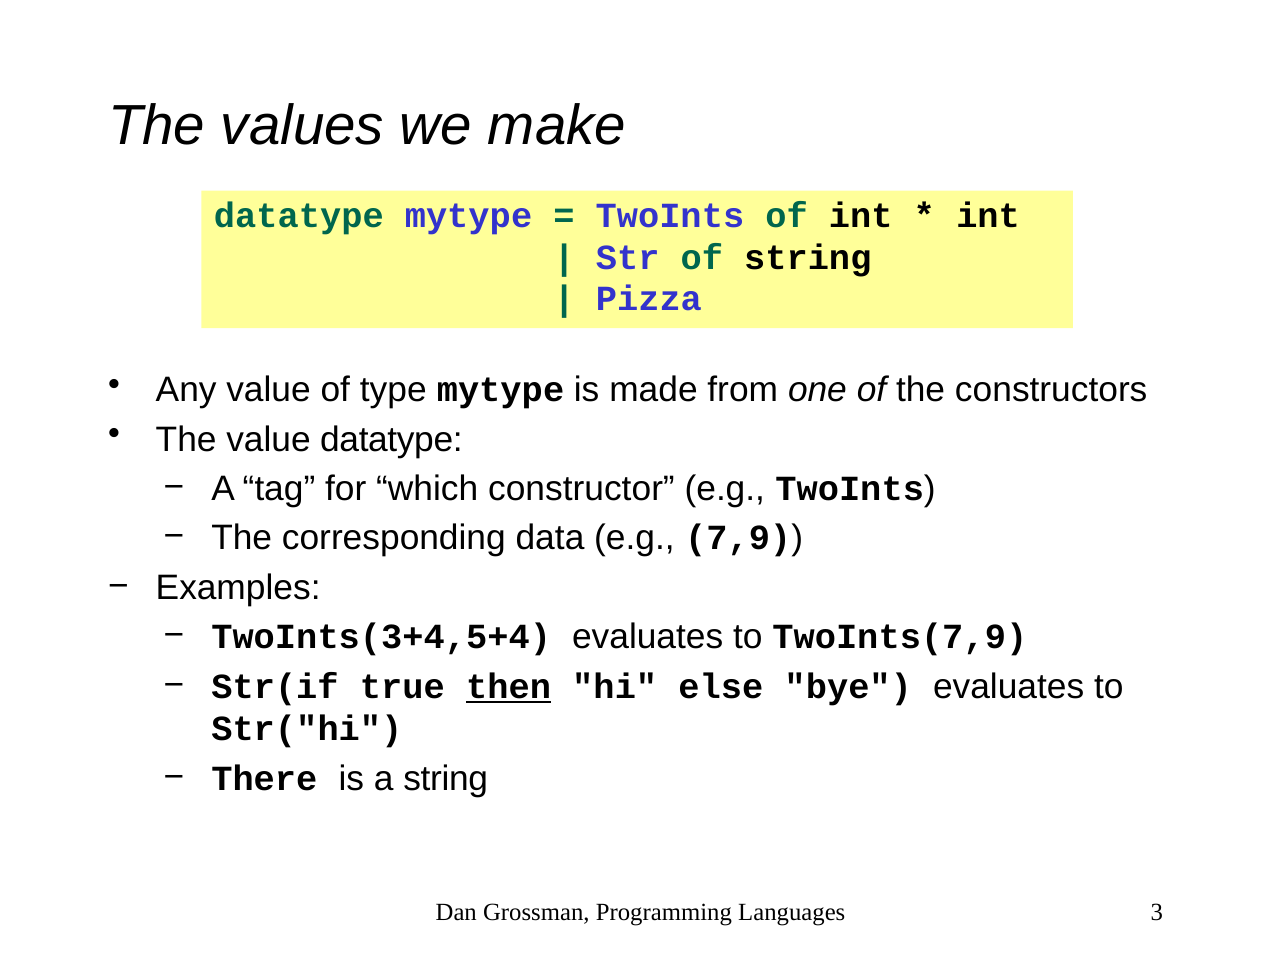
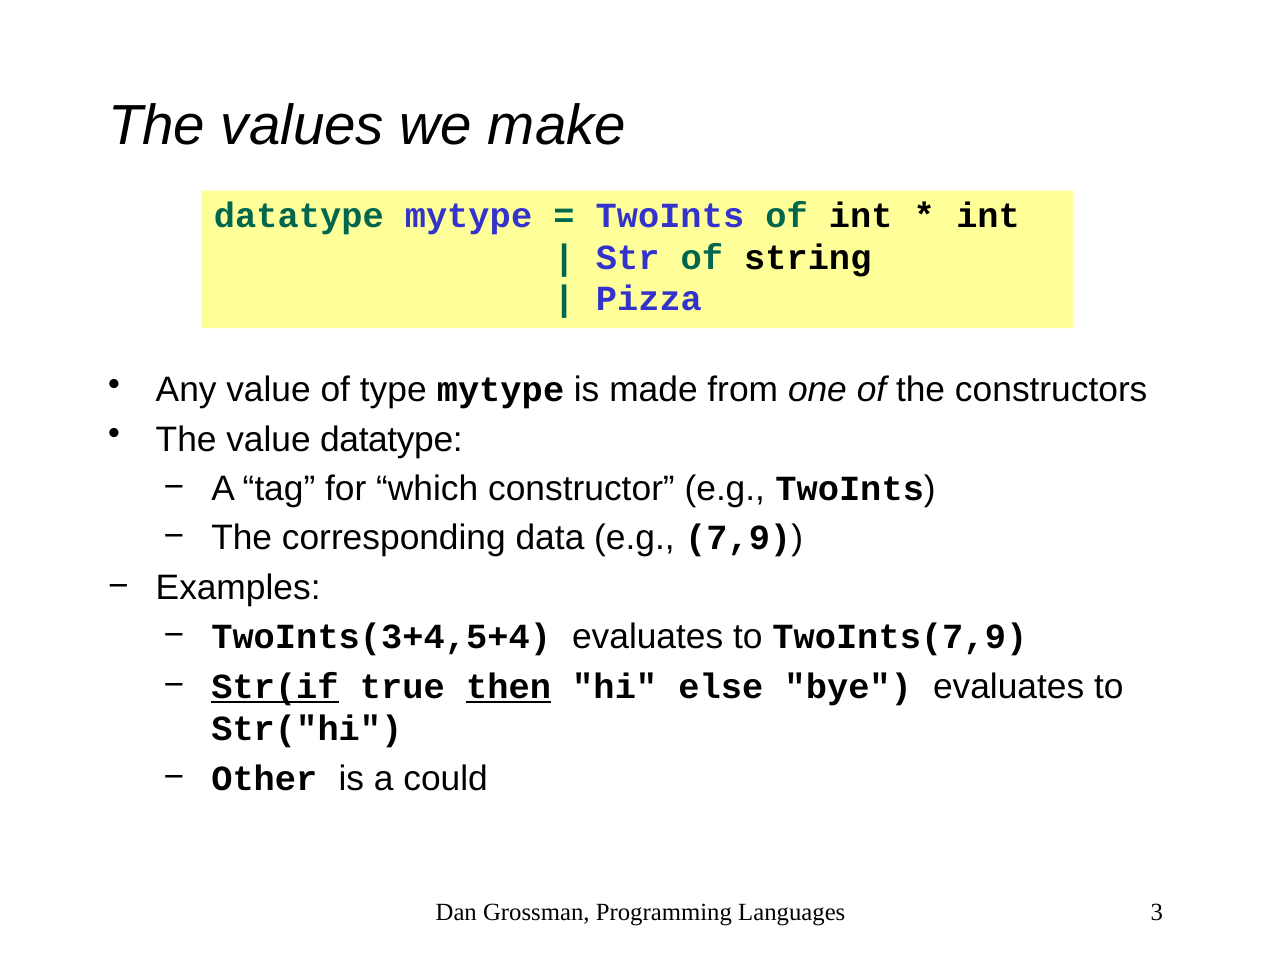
Str(if underline: none -> present
There: There -> Other
a string: string -> could
